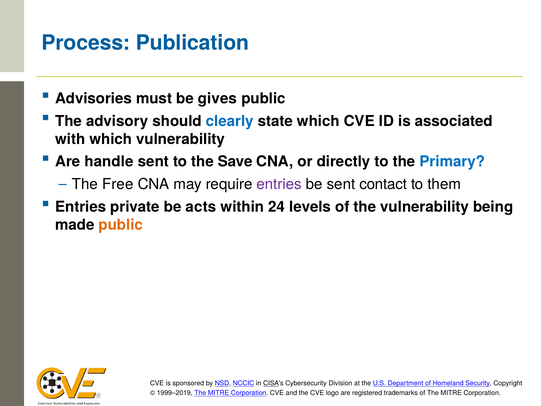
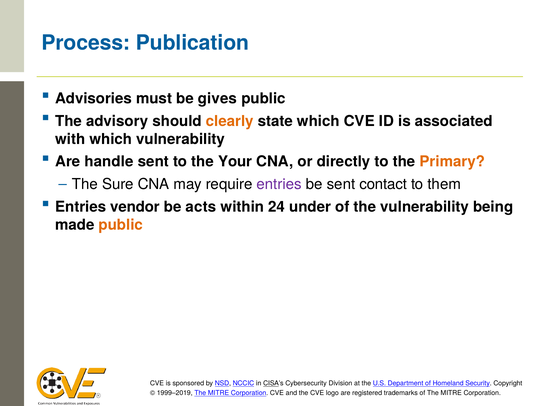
clearly colour: blue -> orange
Save: Save -> Your
Primary colour: blue -> orange
Free: Free -> Sure
private: private -> vendor
levels: levels -> under
